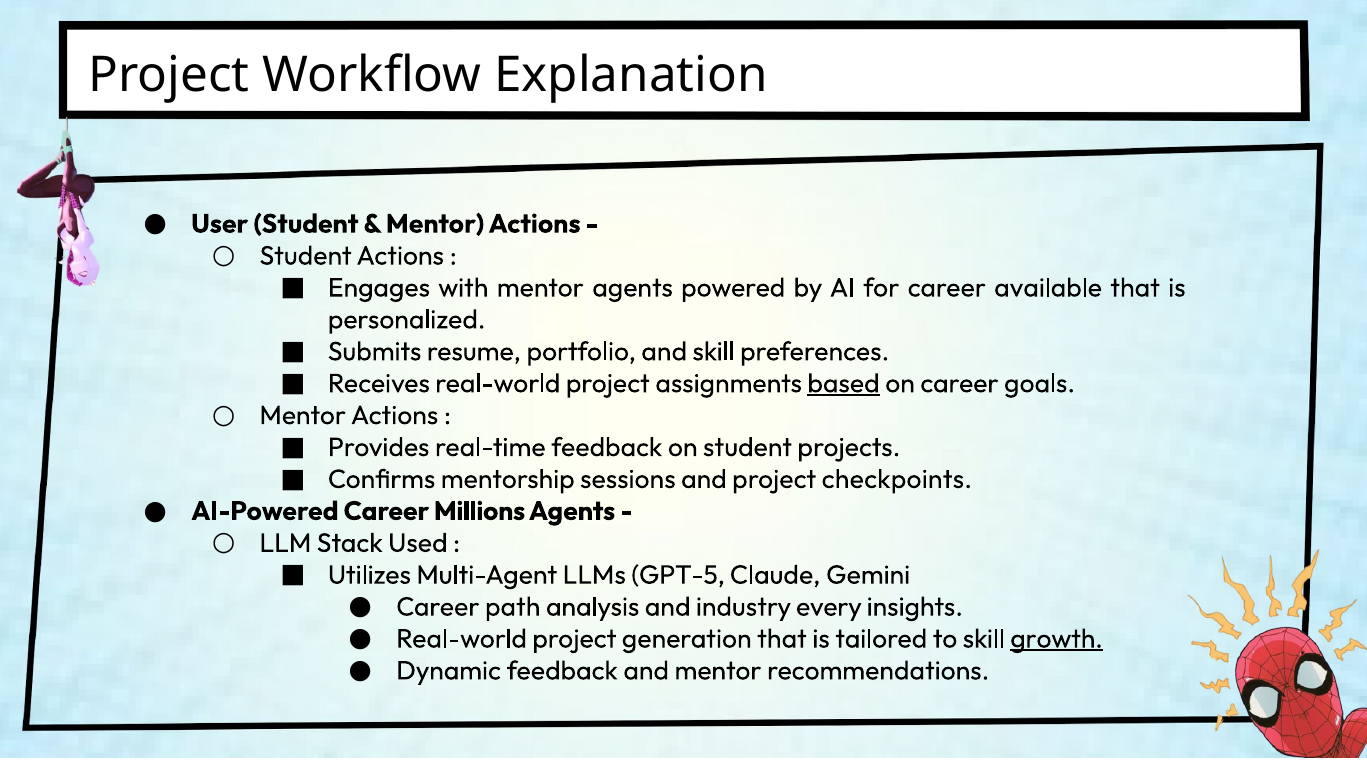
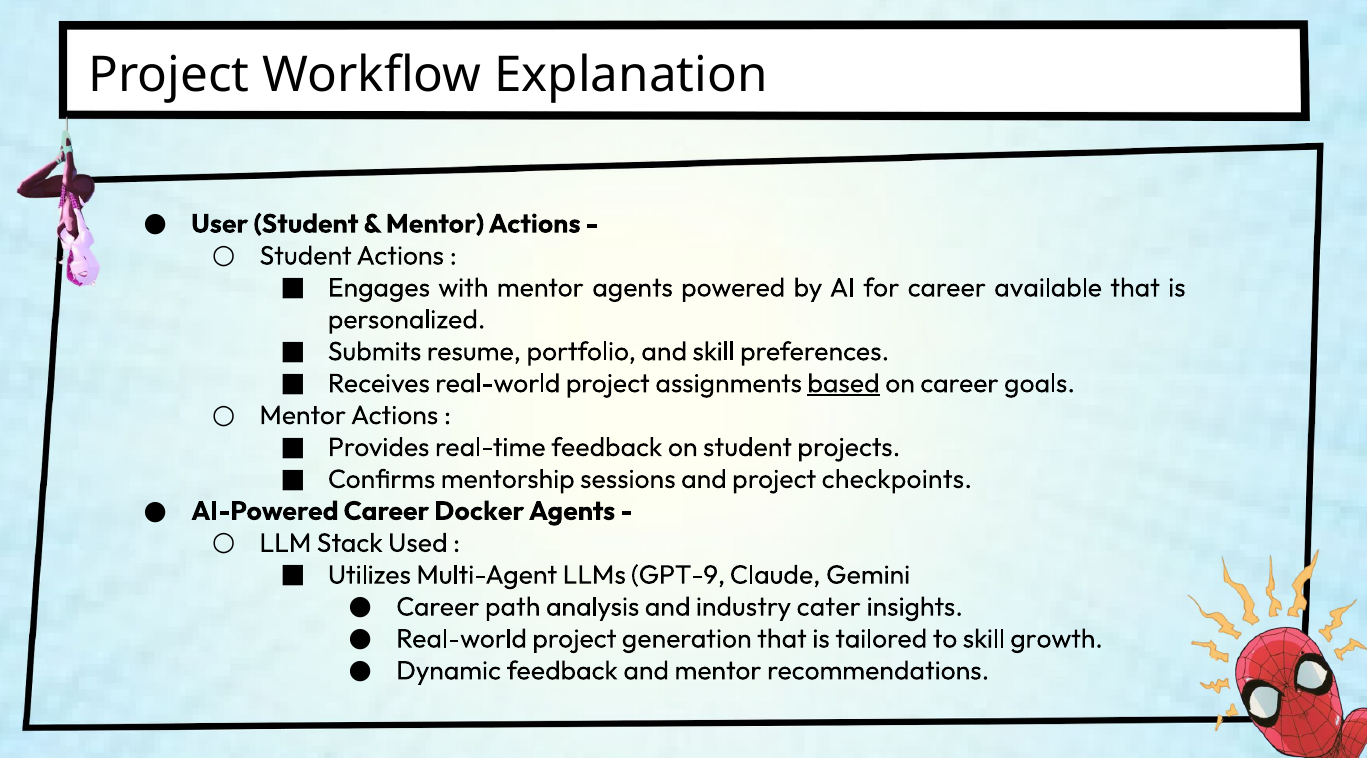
Millions: Millions -> Docker
GPT-5: GPT-5 -> GPT-9
every: every -> cater
growth underline: present -> none
